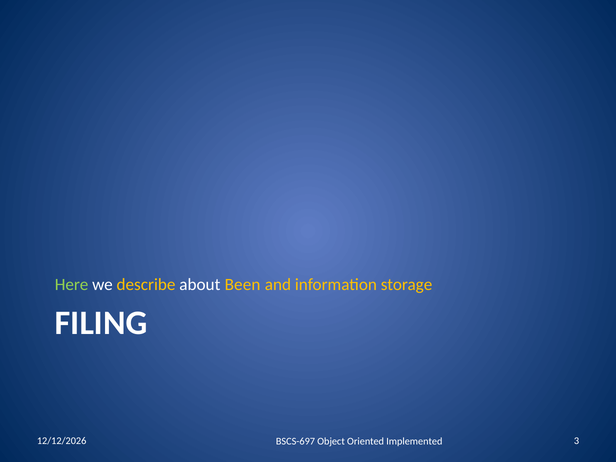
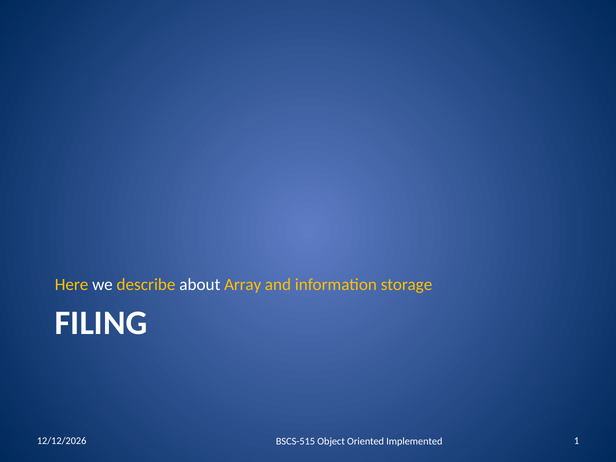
Here colour: light green -> yellow
Been: Been -> Array
3: 3 -> 1
BSCS-697: BSCS-697 -> BSCS-515
